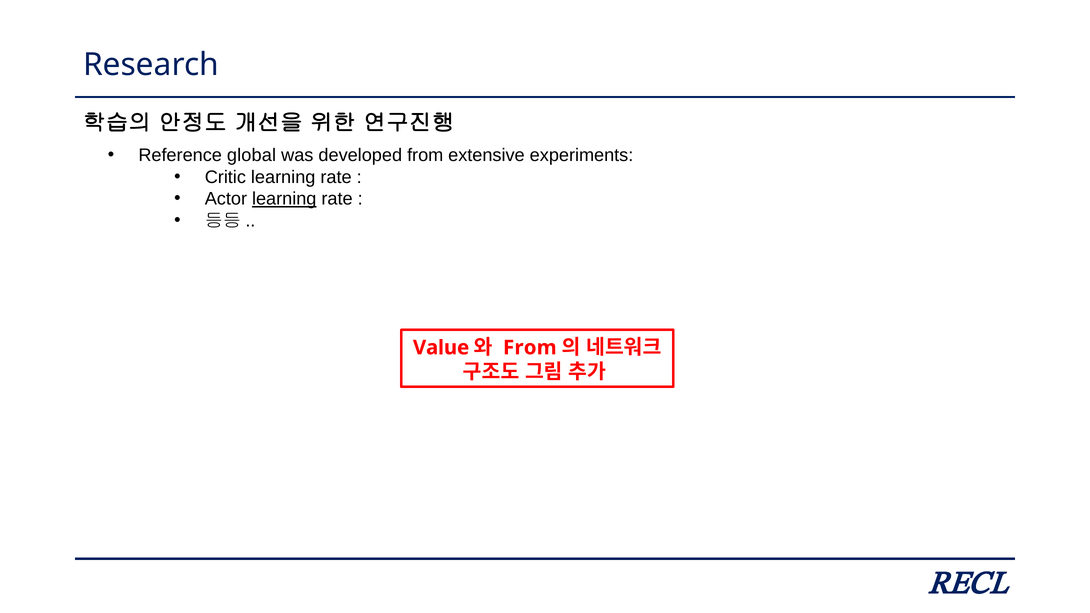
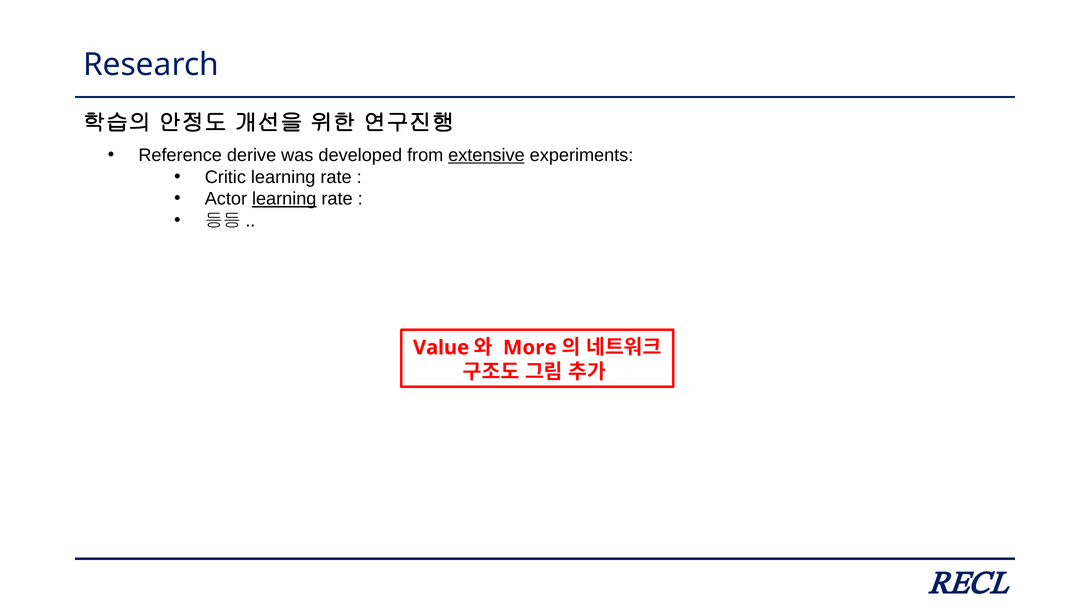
global: global -> derive
extensive underline: none -> present
From at (530, 348): From -> More
